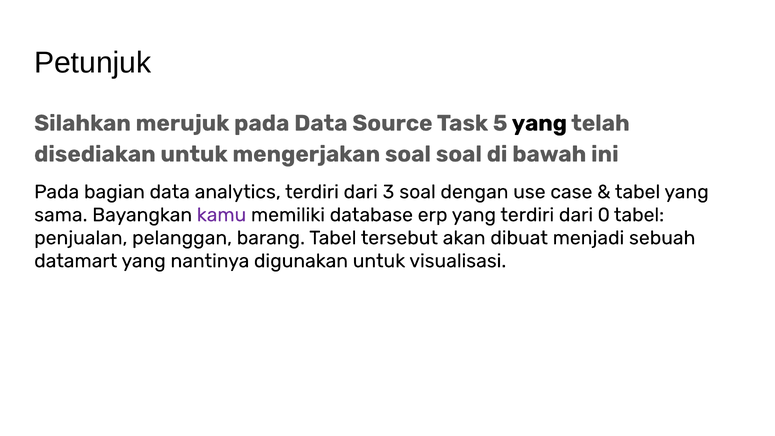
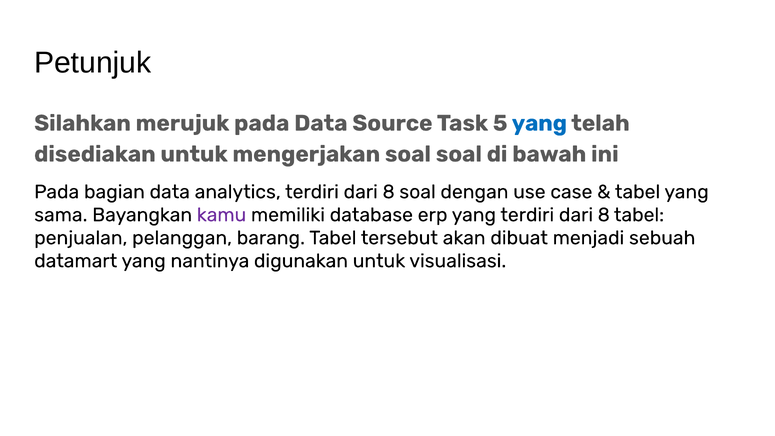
yang at (539, 123) colour: black -> blue
analytics terdiri dari 3: 3 -> 8
yang terdiri dari 0: 0 -> 8
